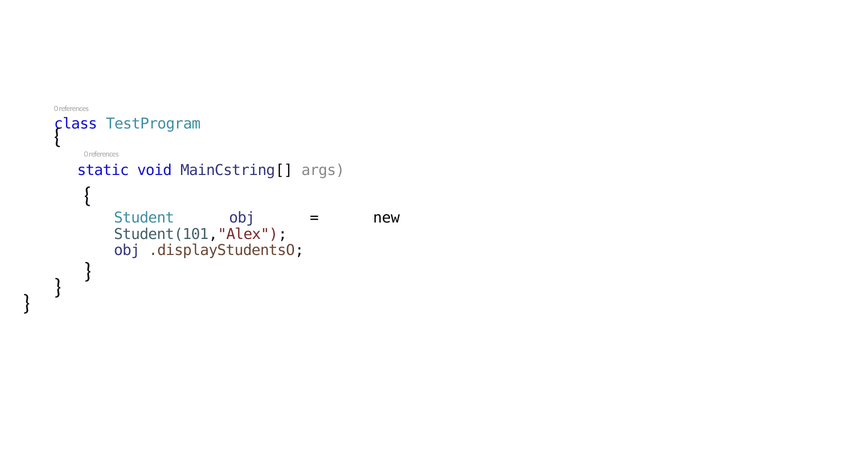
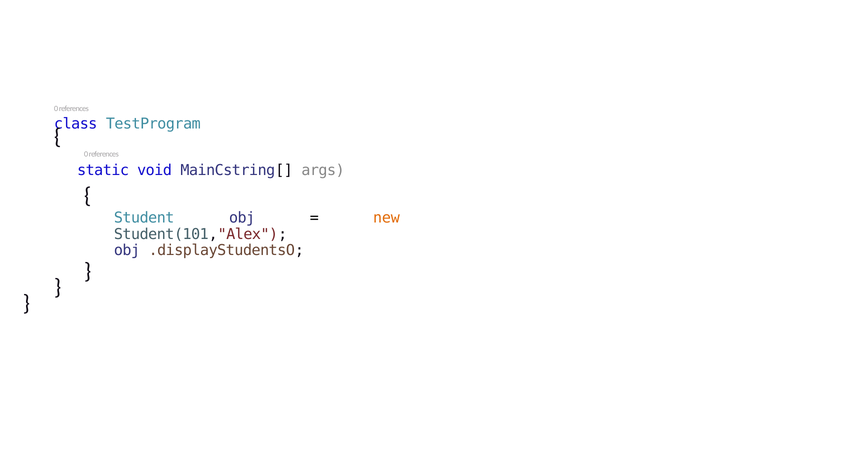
new colour: black -> orange
